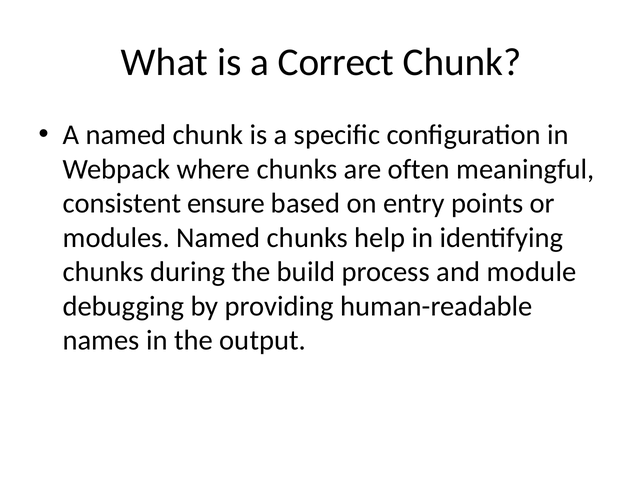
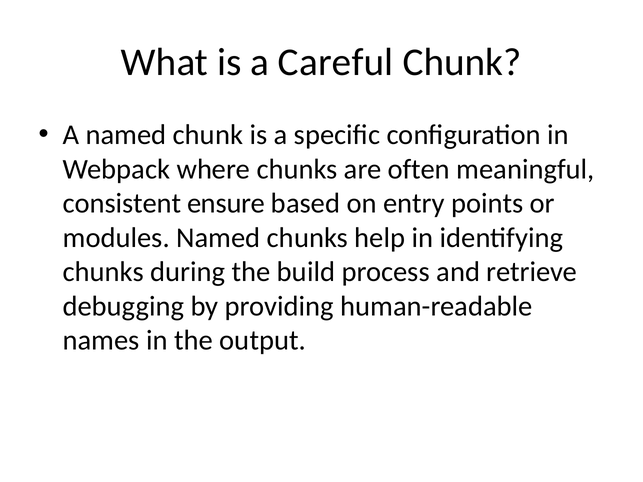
Correct: Correct -> Careful
module: module -> retrieve
